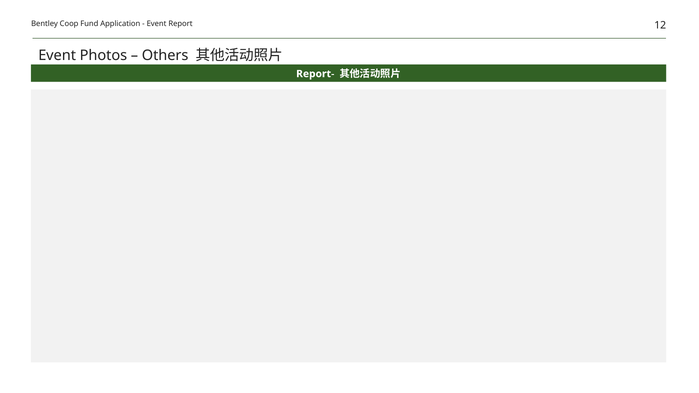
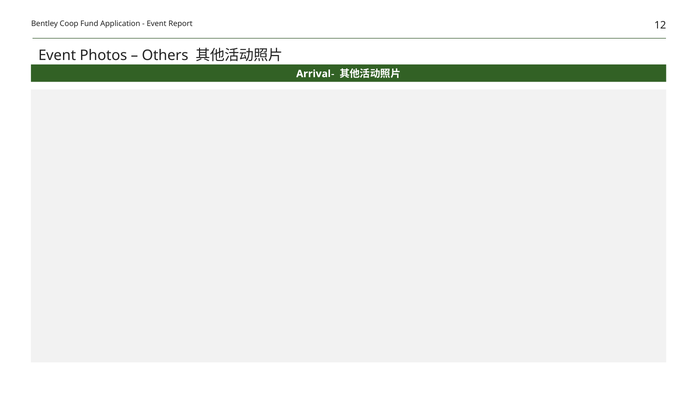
Report-: Report- -> Arrival-
